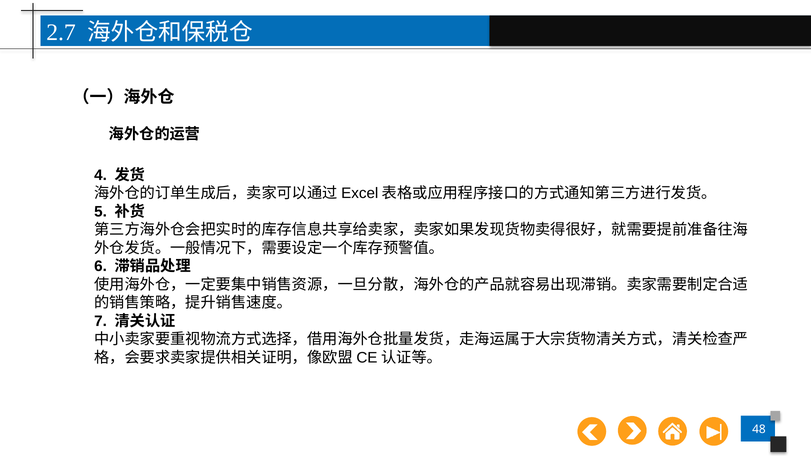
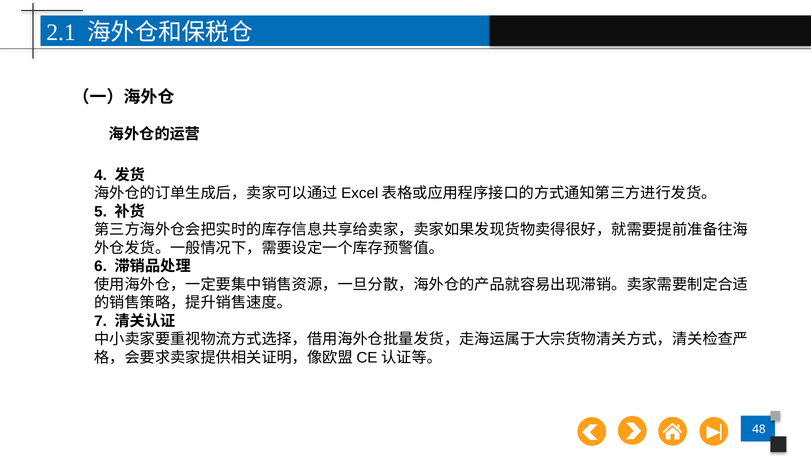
2.7: 2.7 -> 2.1
